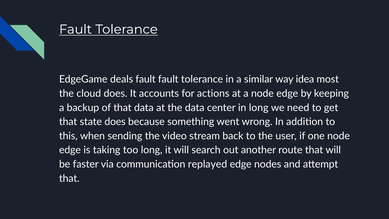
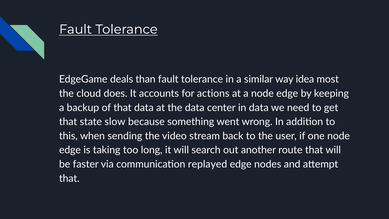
deals fault: fault -> than
in long: long -> data
state does: does -> slow
